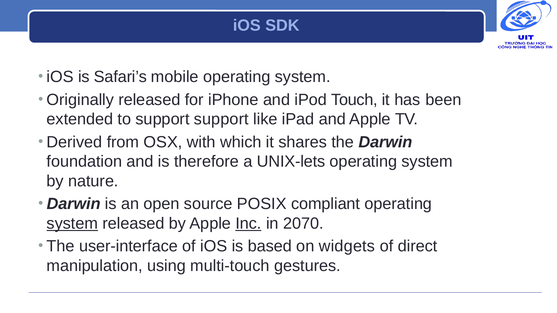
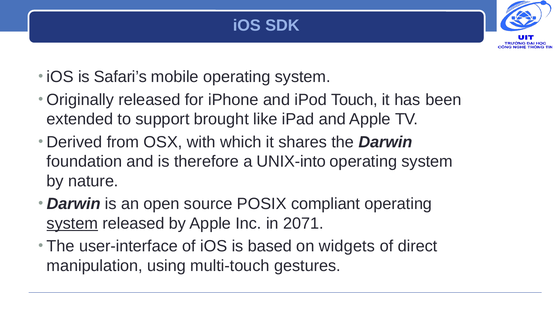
support support: support -> brought
UNIX-lets: UNIX-lets -> UNIX-into
Inc underline: present -> none
2070: 2070 -> 2071
